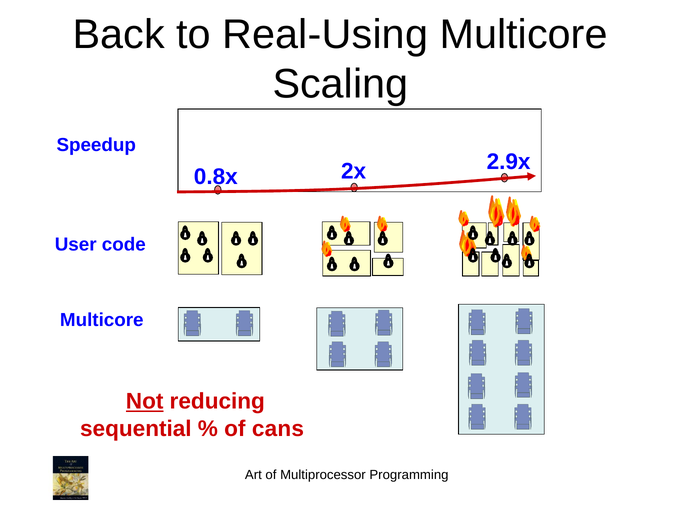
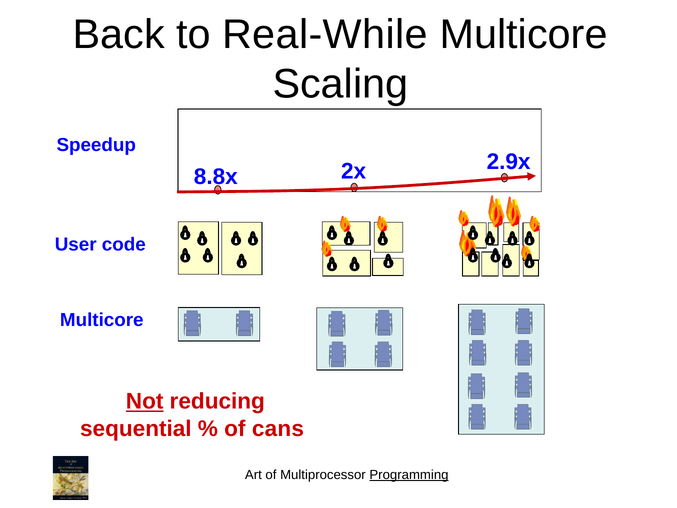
Real-Using: Real-Using -> Real-While
0.8x: 0.8x -> 8.8x
Programming underline: none -> present
